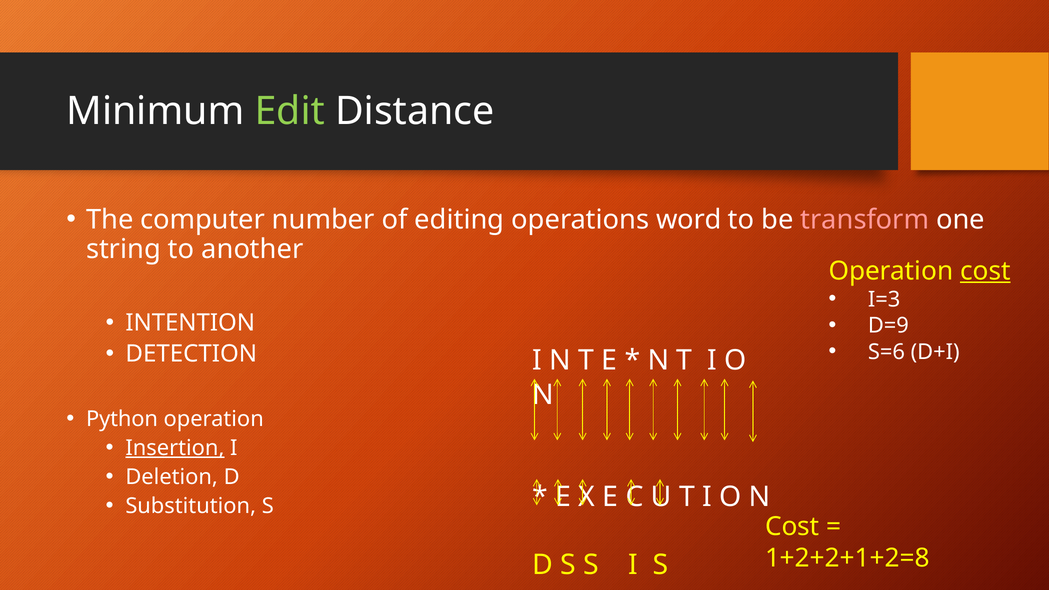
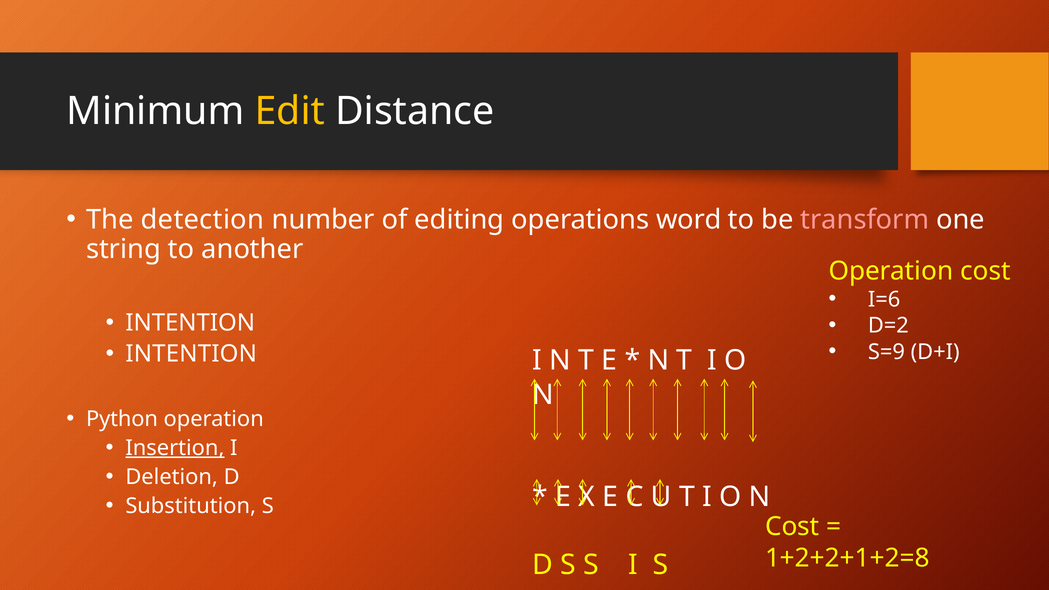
Edit colour: light green -> yellow
computer: computer -> detection
cost at (985, 271) underline: present -> none
I=3: I=3 -> I=6
D=9: D=9 -> D=2
S=6: S=6 -> S=9
DETECTION at (191, 354): DETECTION -> INTENTION
